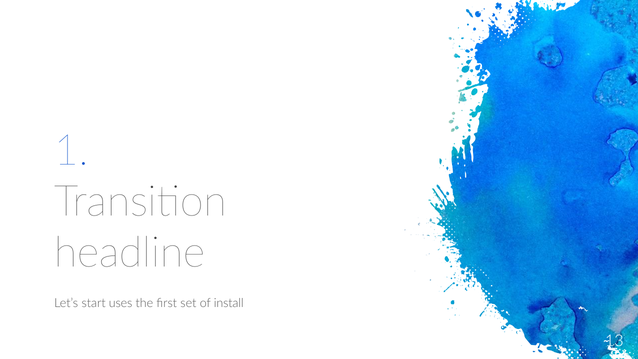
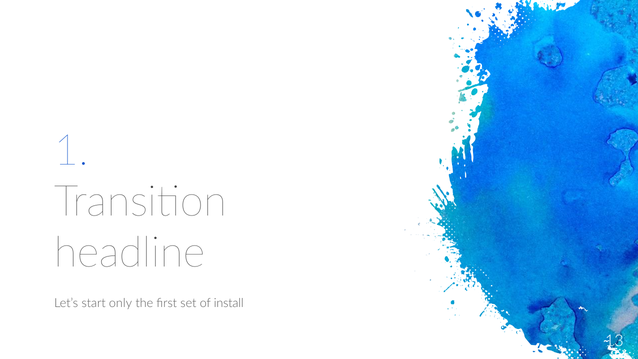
uses: uses -> only
